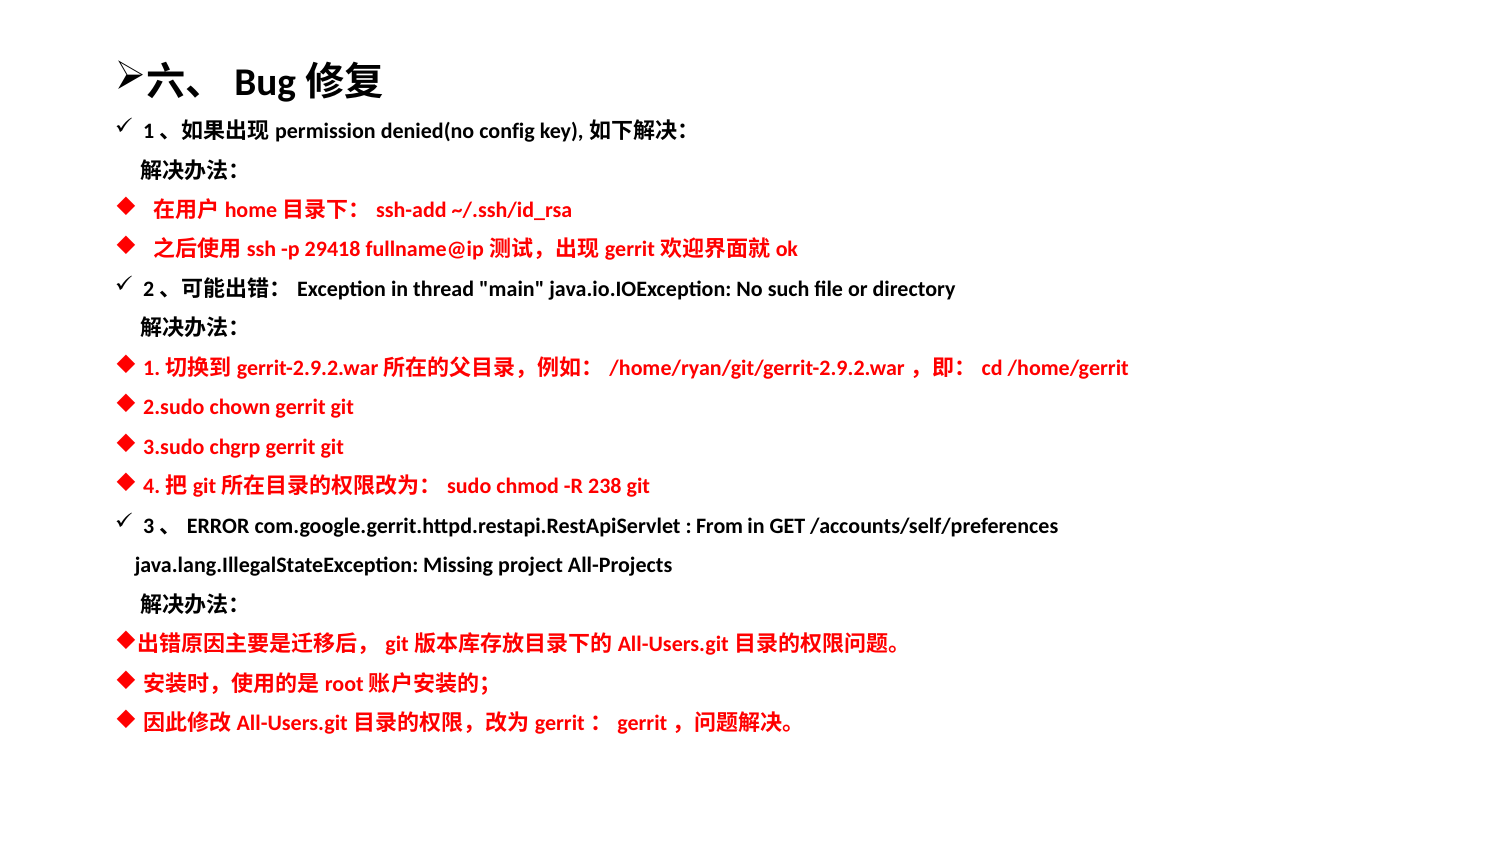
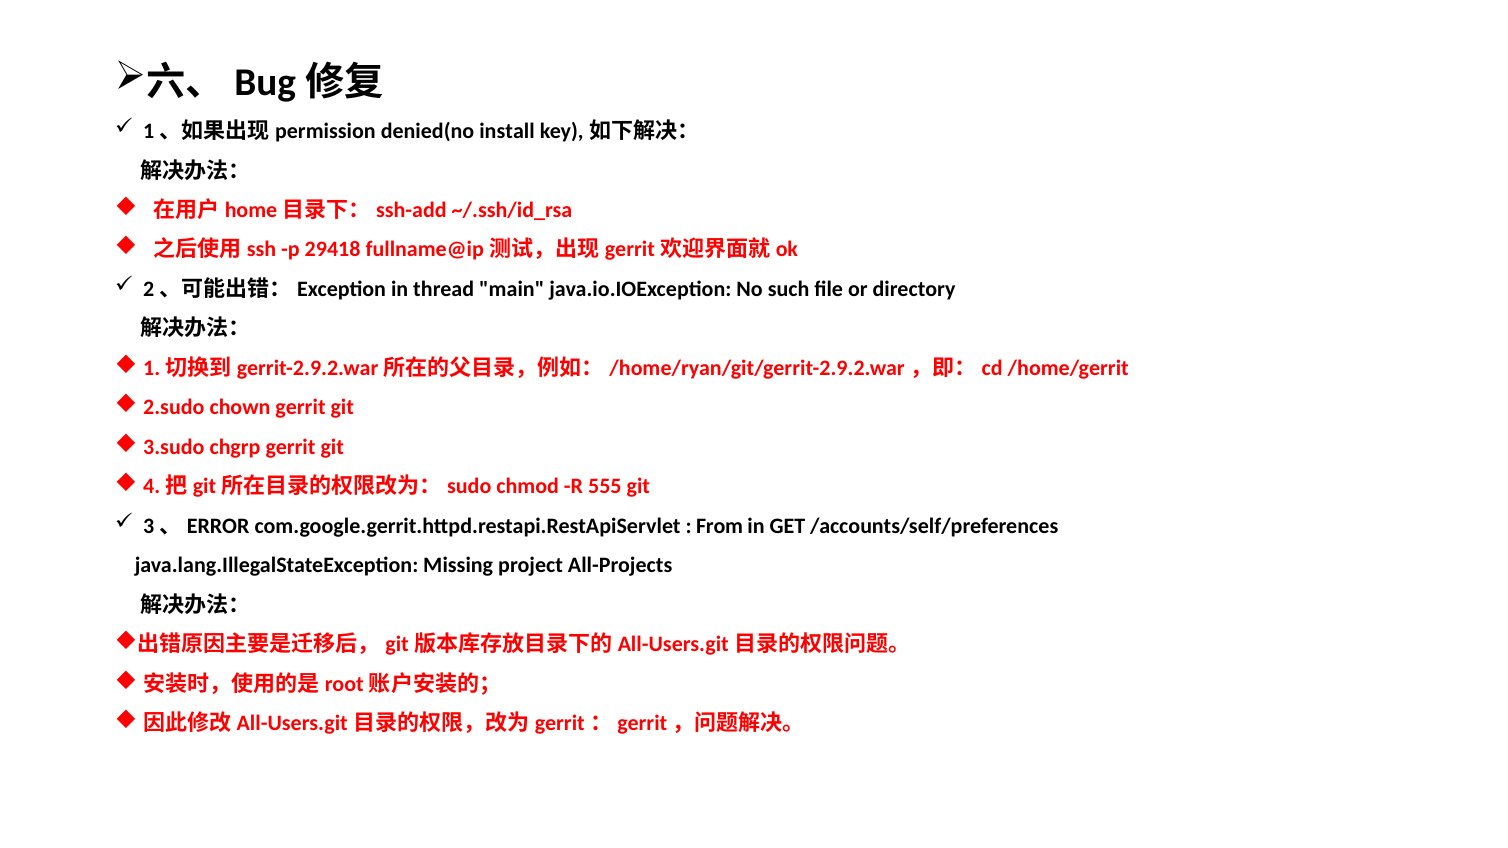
config: config -> install
238: 238 -> 555
